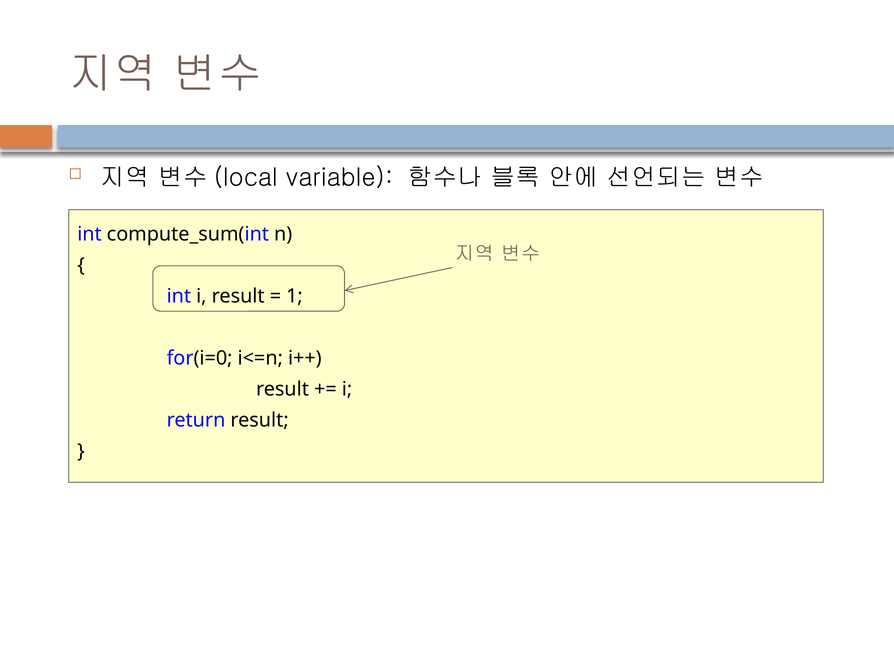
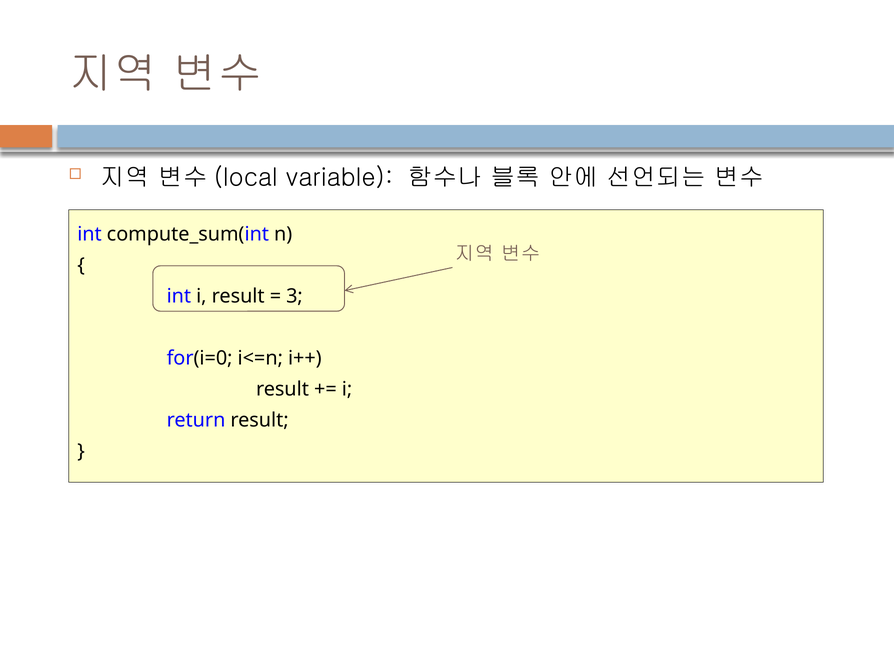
1: 1 -> 3
